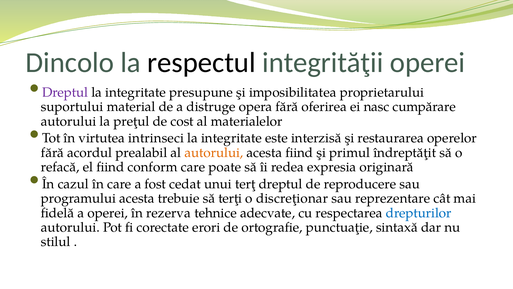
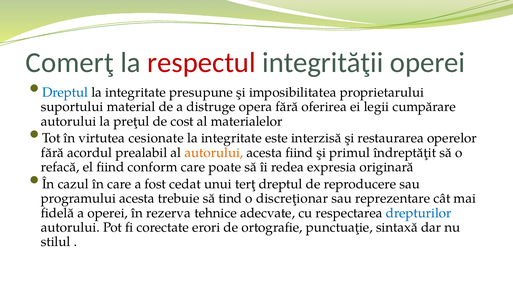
Dincolo: Dincolo -> Comerţ
respectul colour: black -> red
Dreptul at (65, 92) colour: purple -> blue
nasc: nasc -> legii
intrinseci: intrinseci -> cesionate
terţi: terţi -> tind
